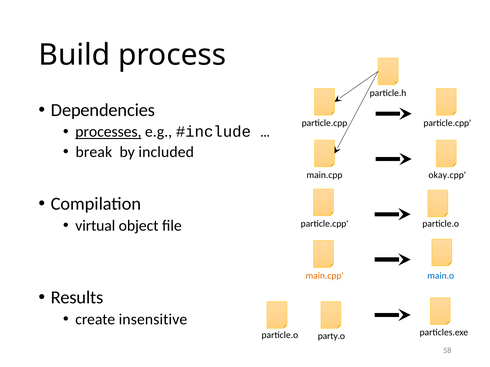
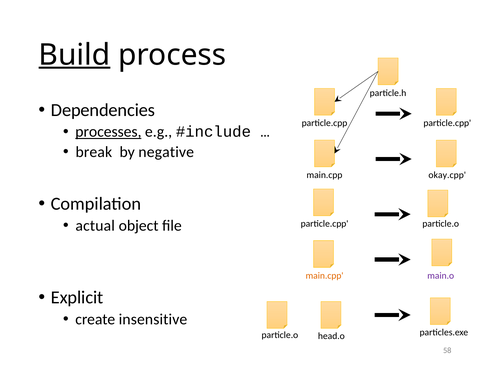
Build underline: none -> present
included: included -> negative
virtual: virtual -> actual
main.o colour: blue -> purple
Results: Results -> Explicit
party.o: party.o -> head.o
